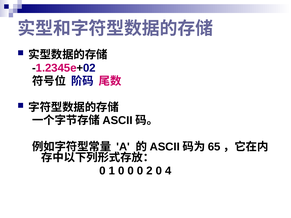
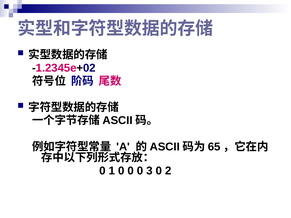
2: 2 -> 3
4: 4 -> 2
